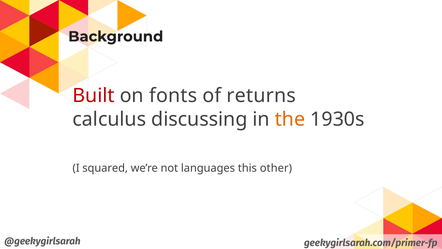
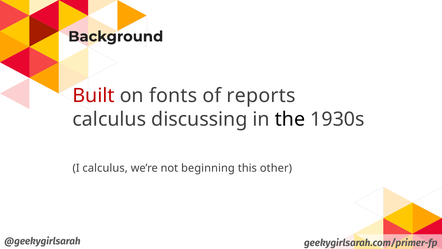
returns: returns -> reports
the colour: orange -> black
I squared: squared -> calculus
languages: languages -> beginning
